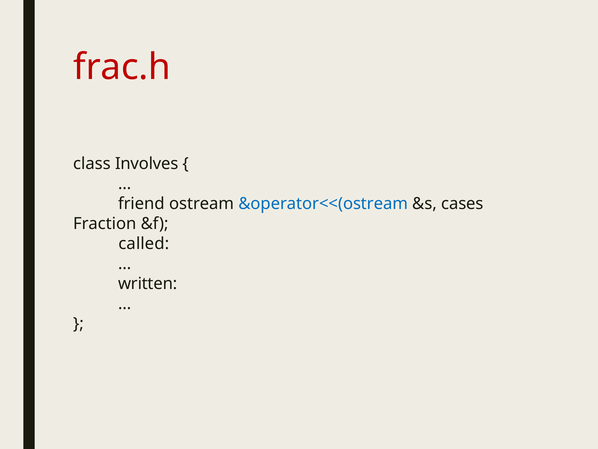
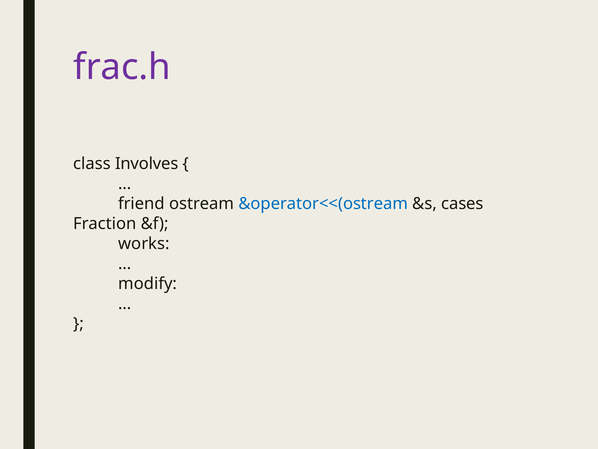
frac.h colour: red -> purple
called: called -> works
written: written -> modify
